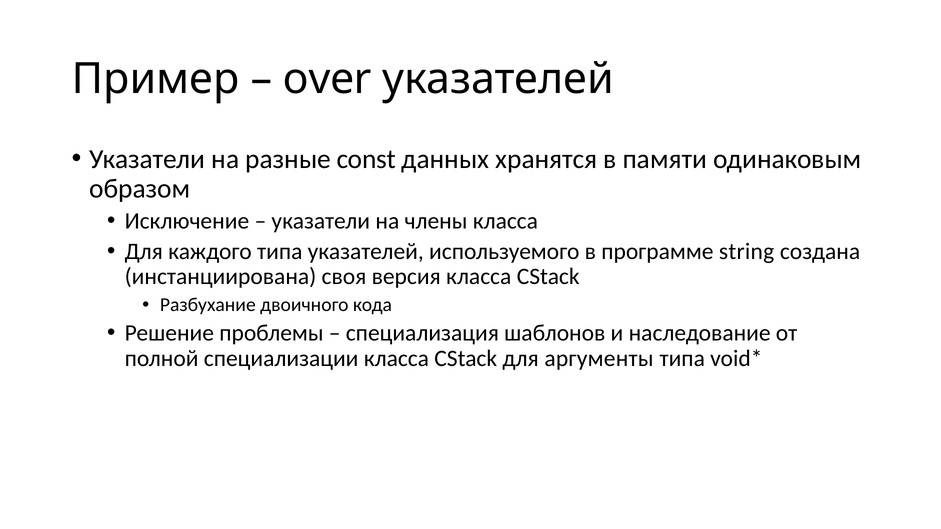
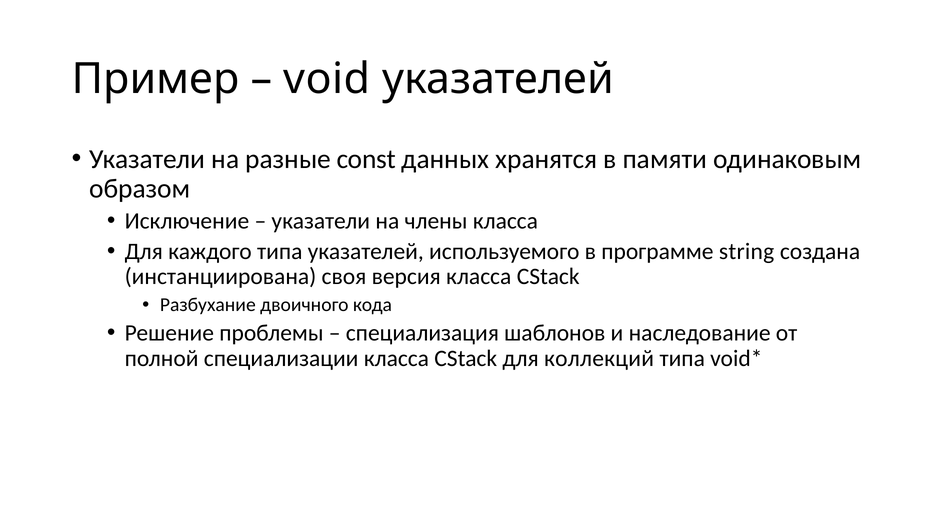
over: over -> void
аргументы: аргументы -> коллекций
